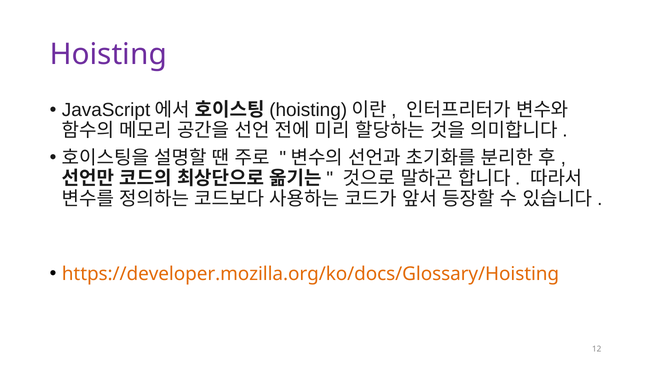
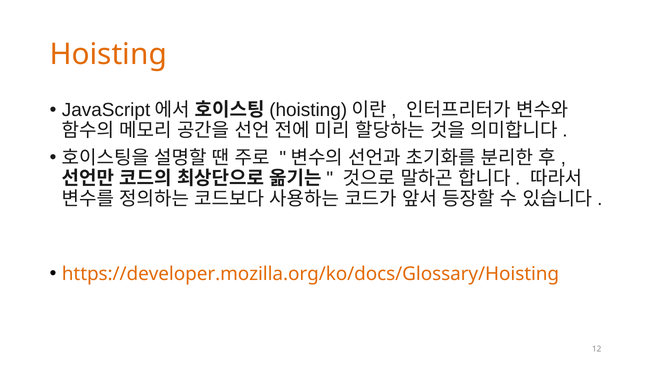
Hoisting at (108, 55) colour: purple -> orange
